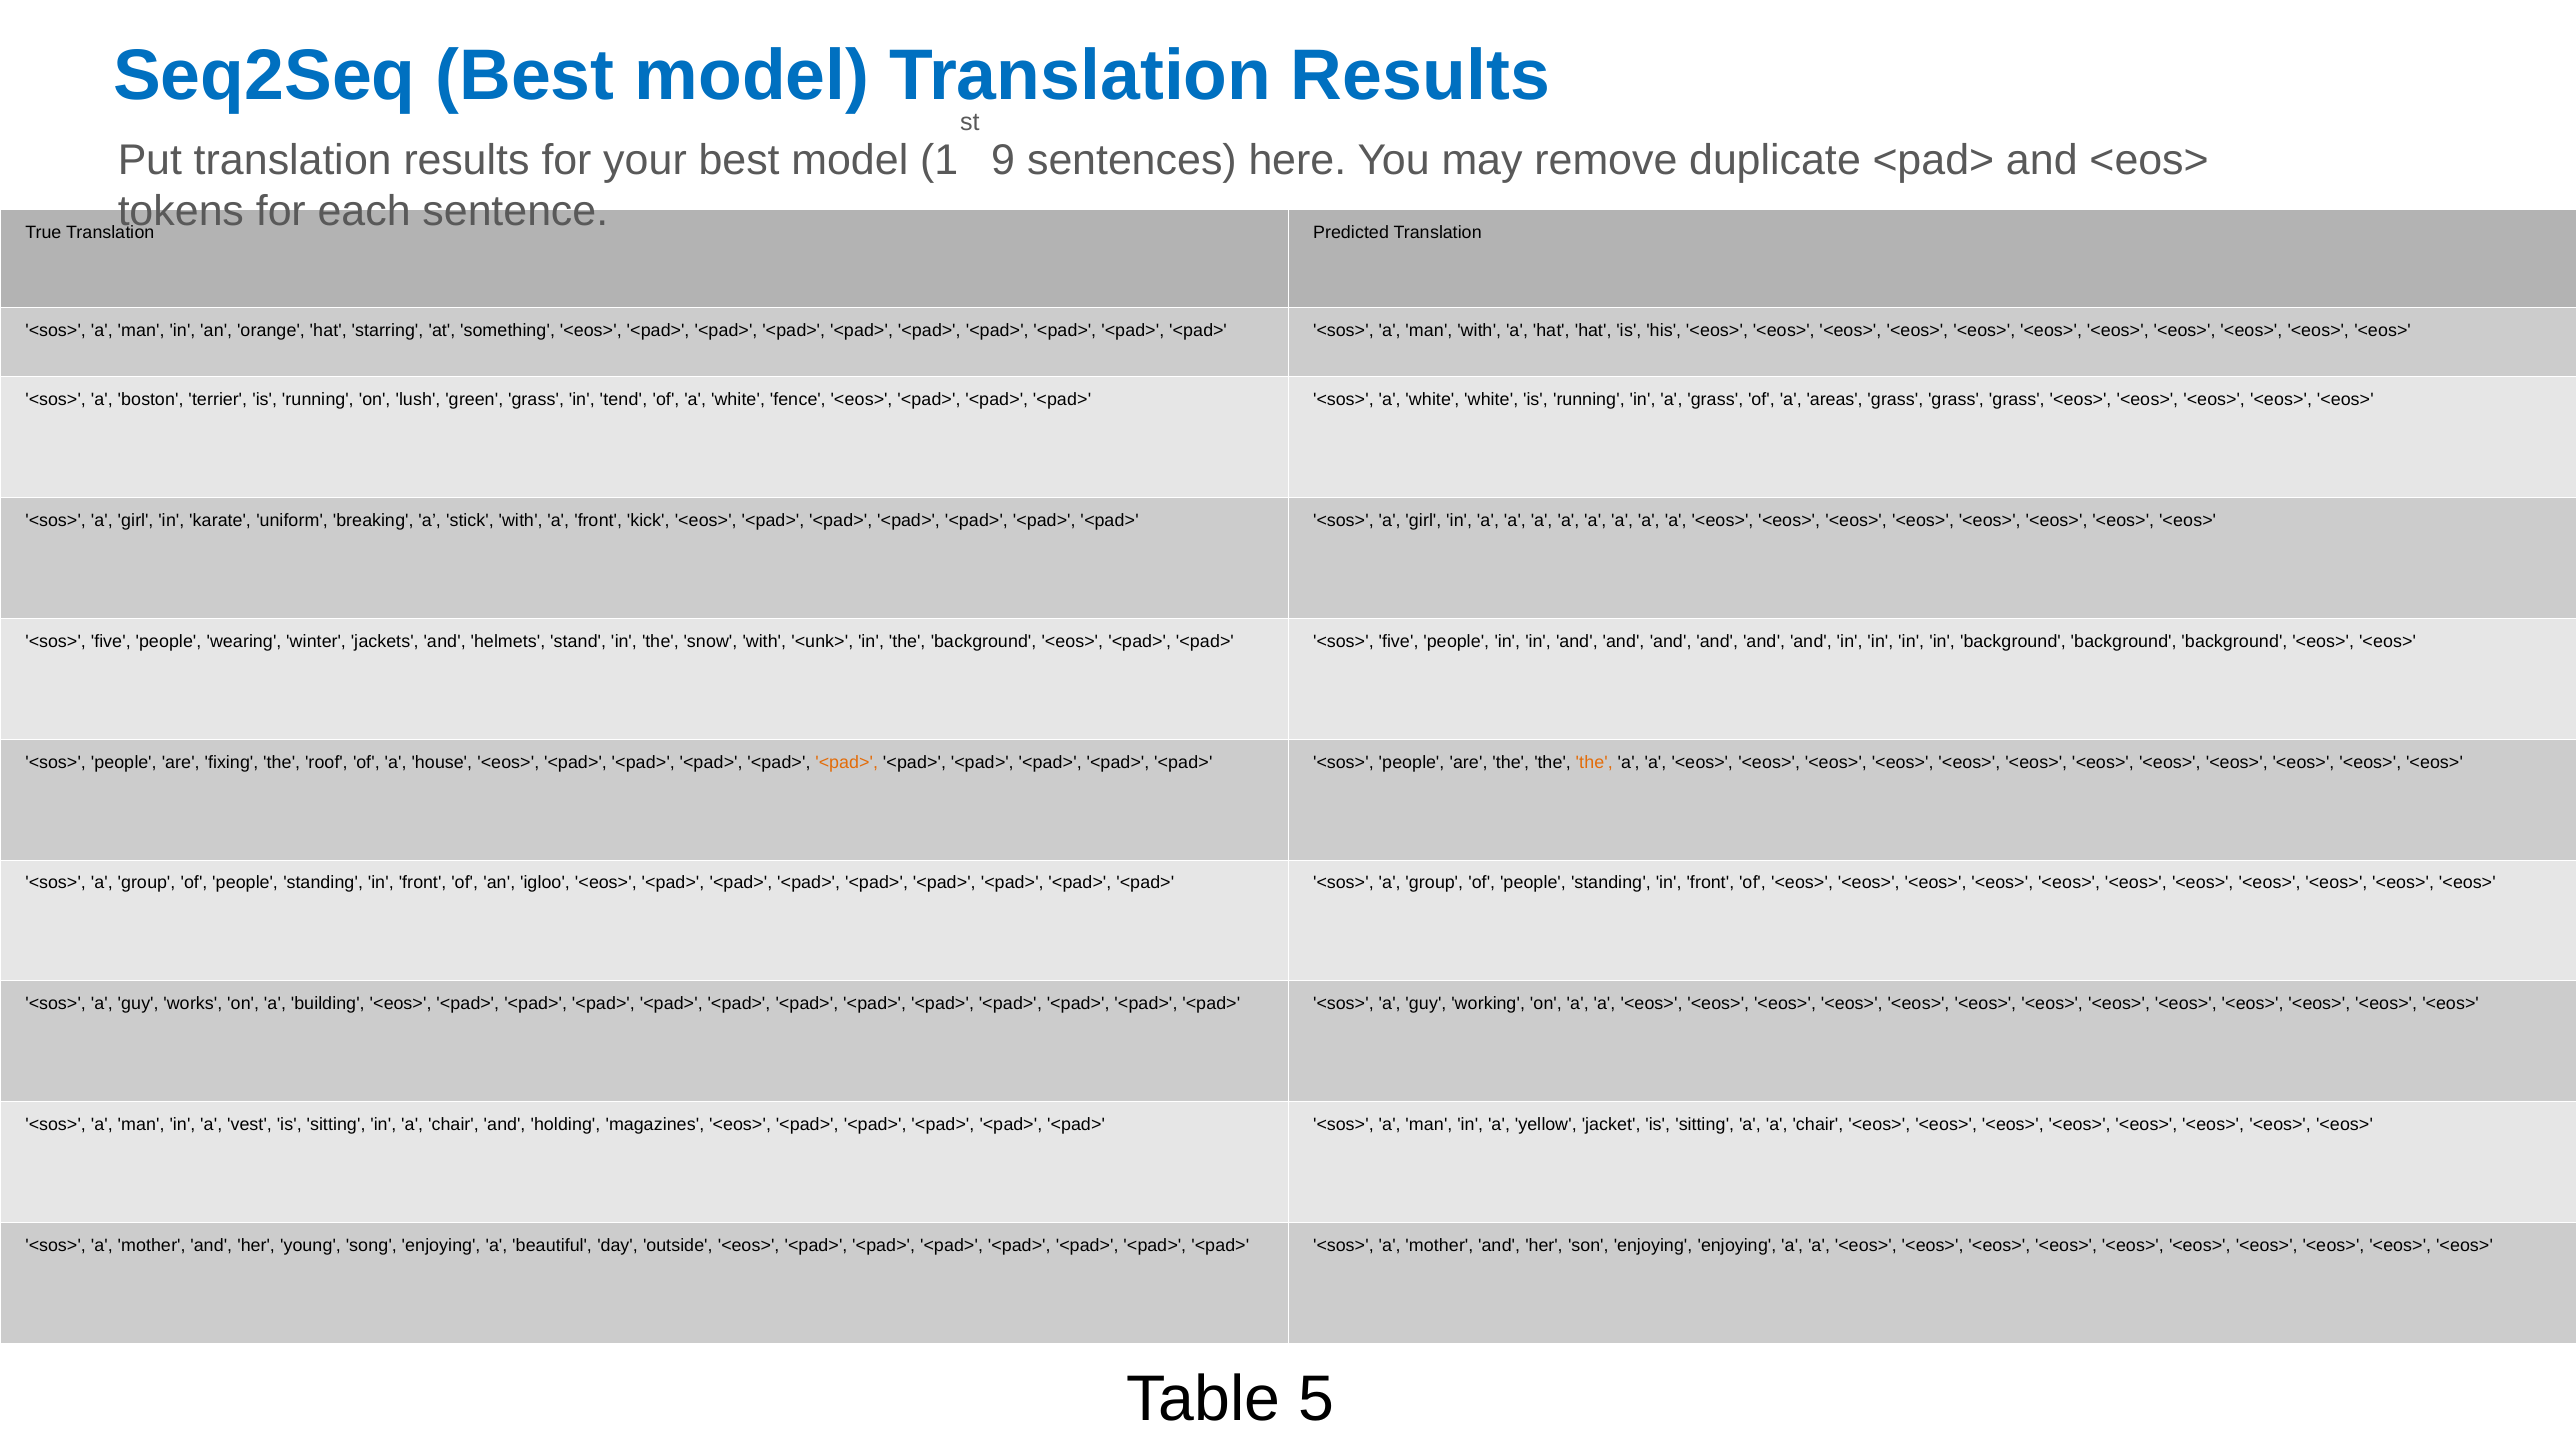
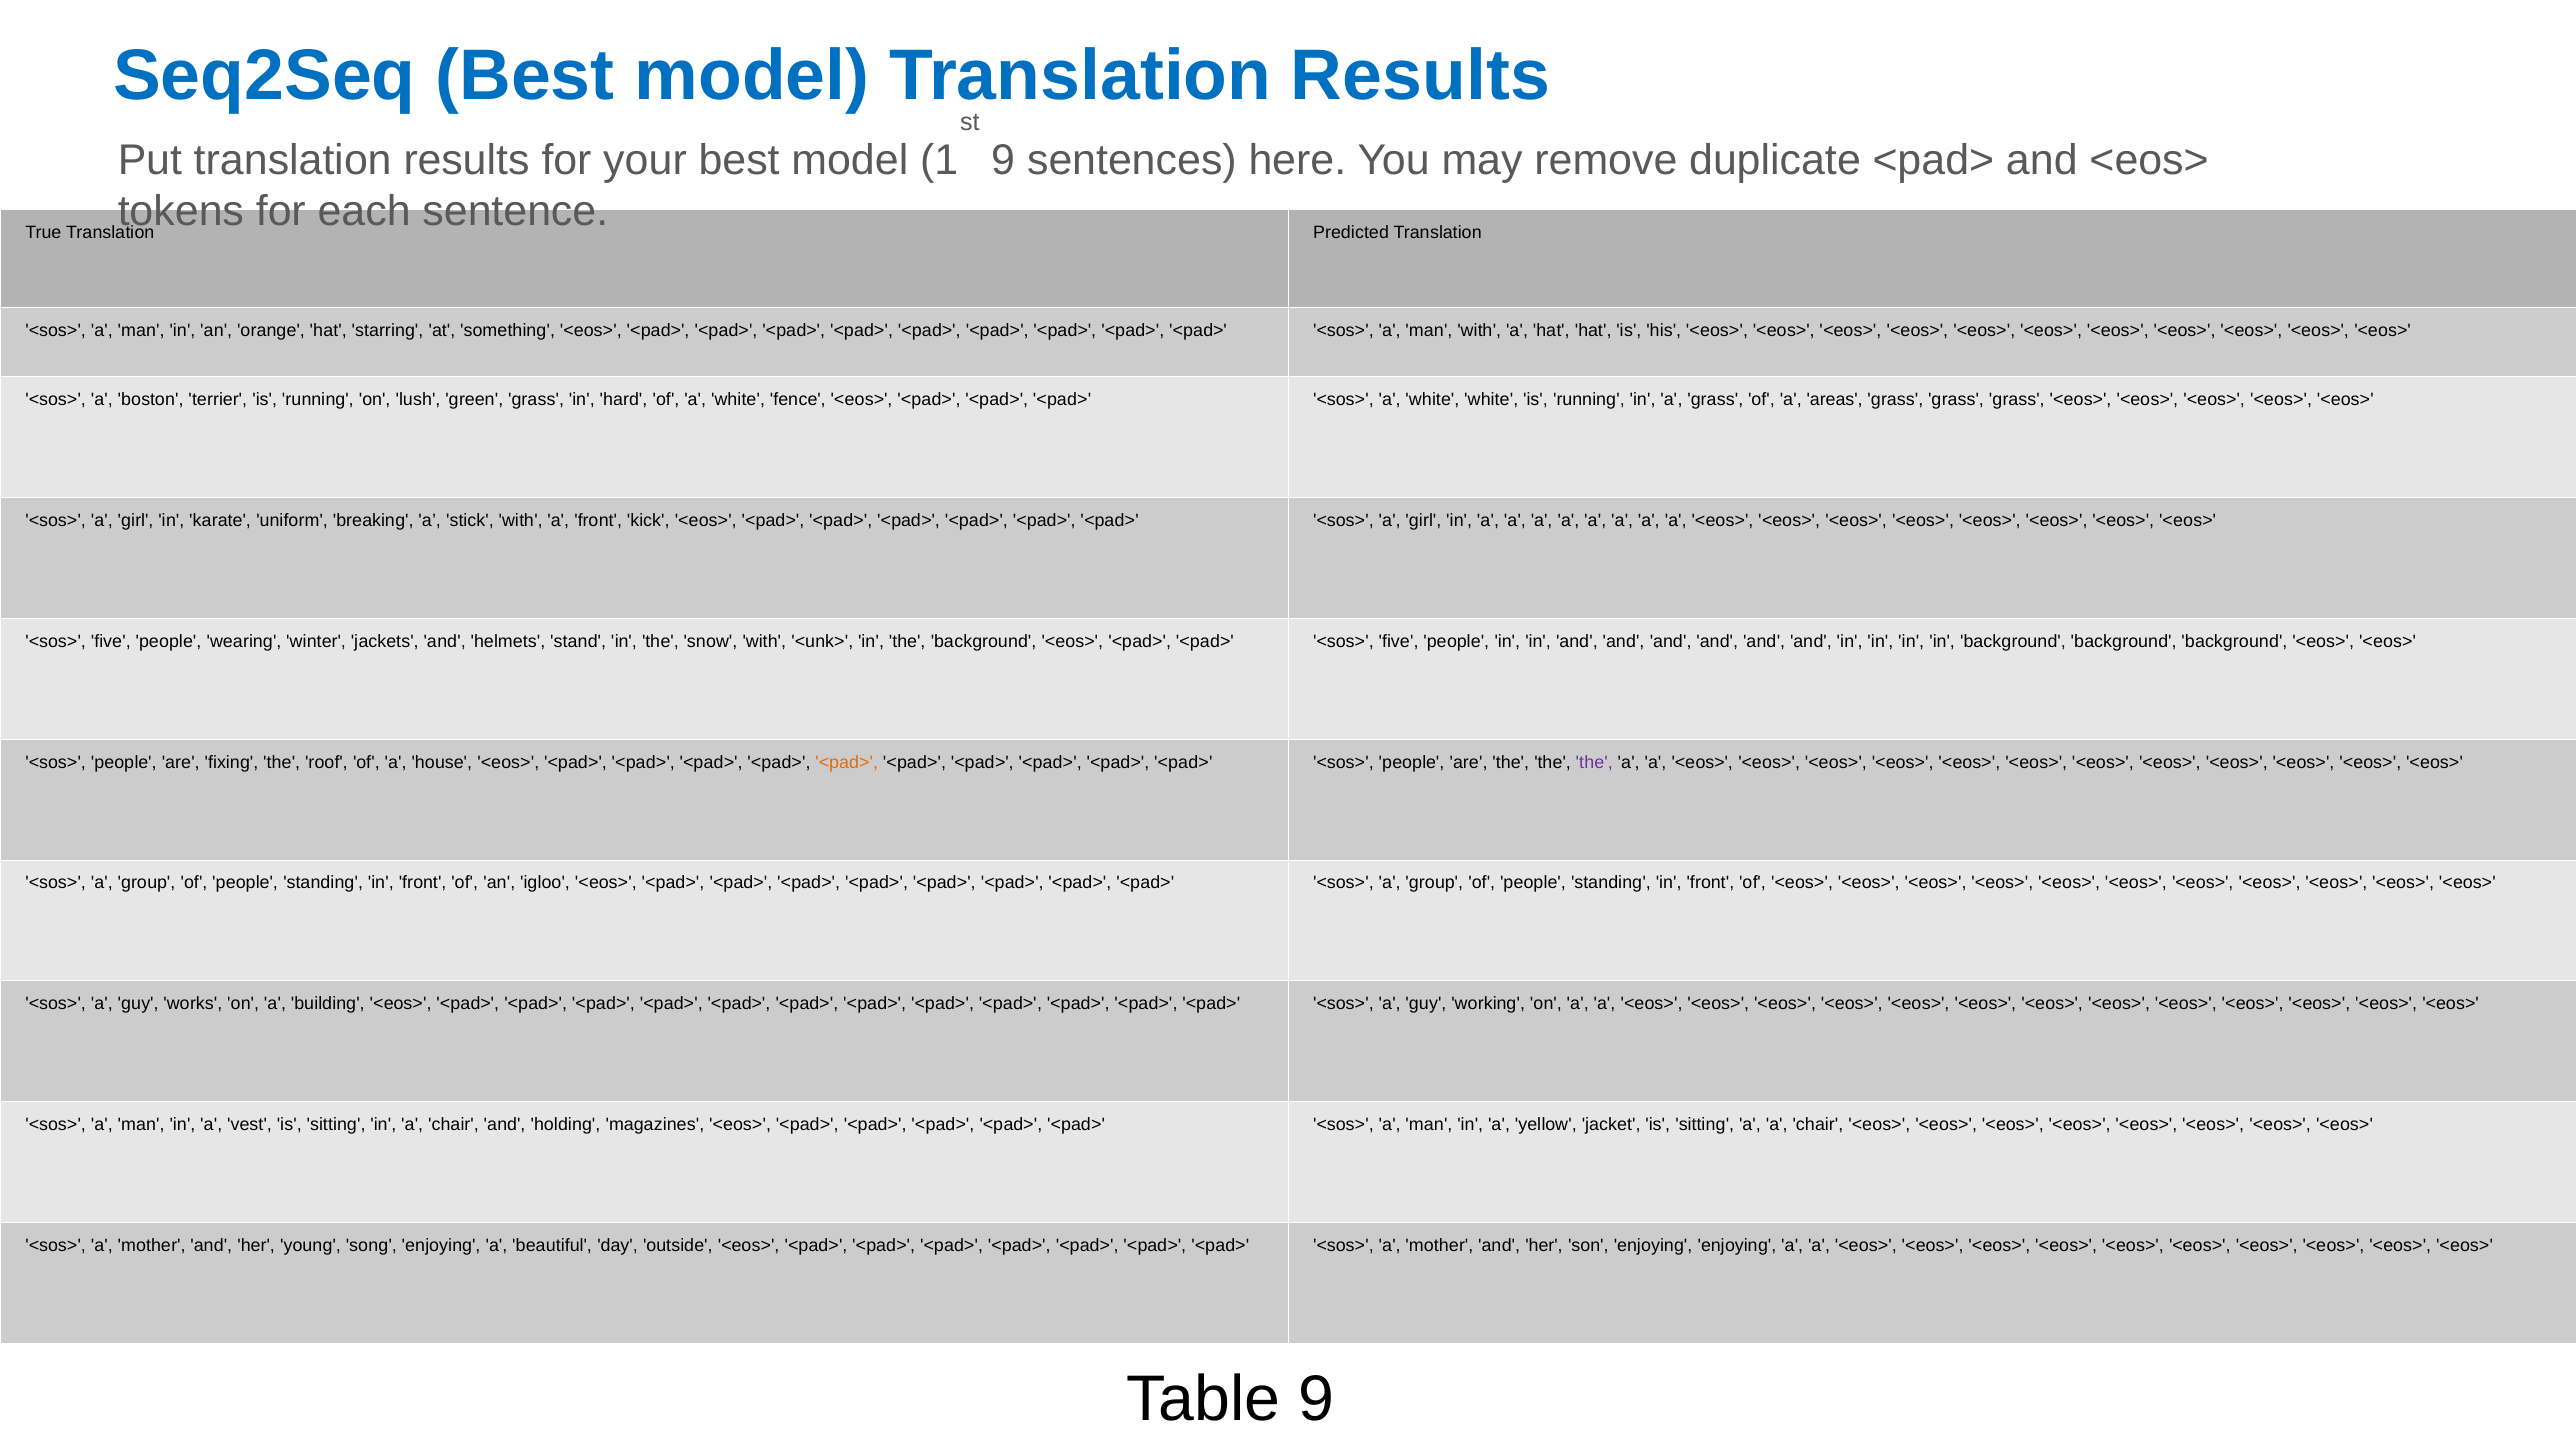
tend: tend -> hard
the at (1594, 762) colour: orange -> purple
Table 5: 5 -> 9
